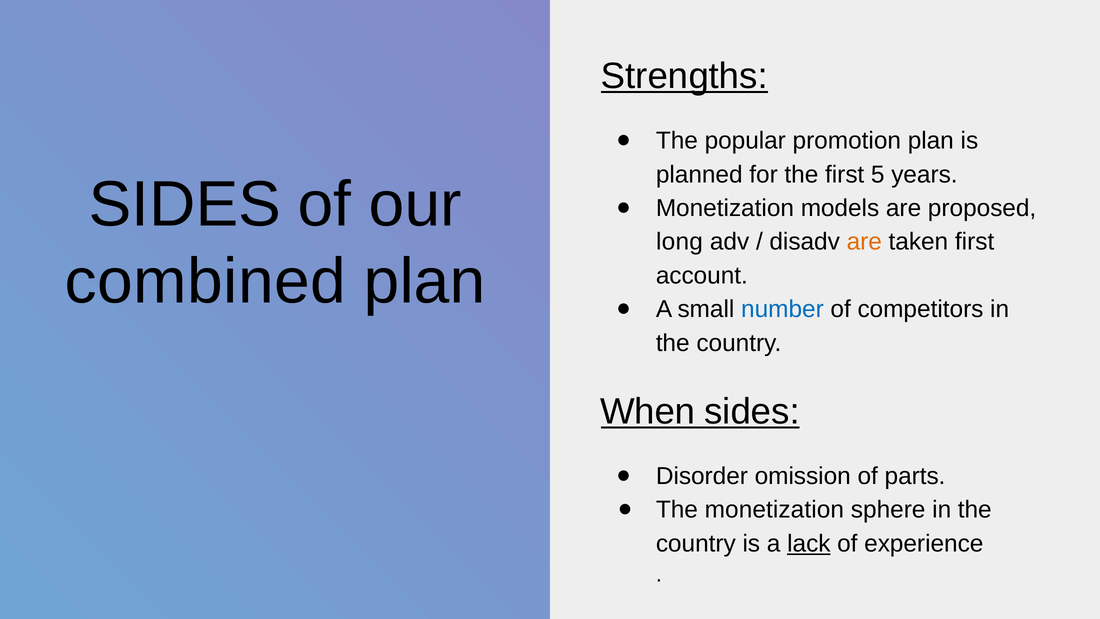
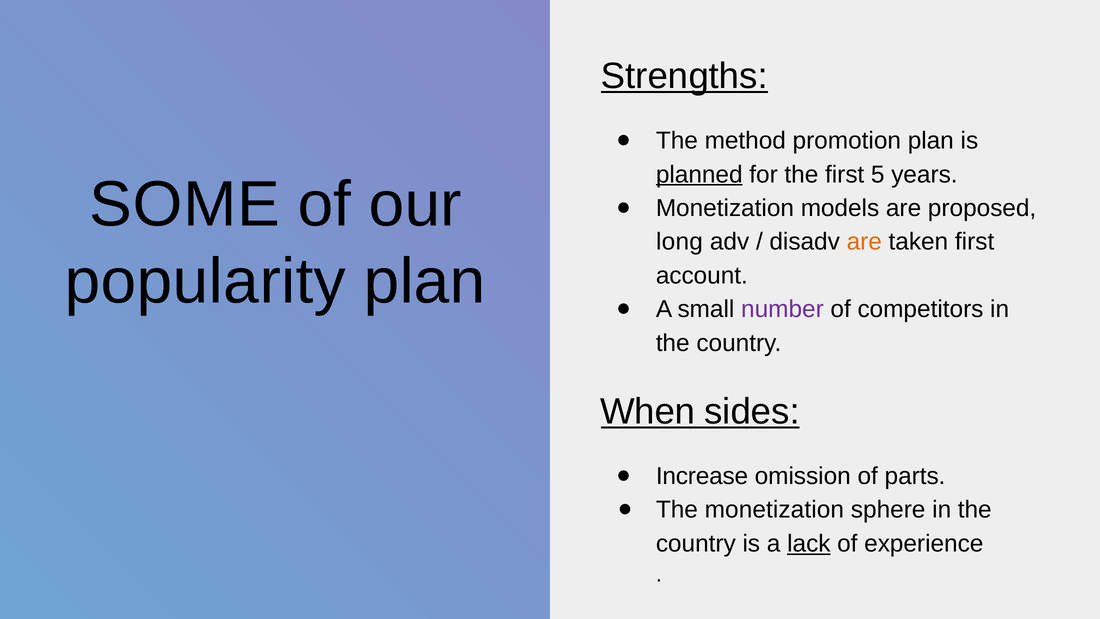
popular: popular -> method
planned underline: none -> present
SIDES at (185, 205): SIDES -> SOME
combined: combined -> popularity
number colour: blue -> purple
Disorder: Disorder -> Increase
